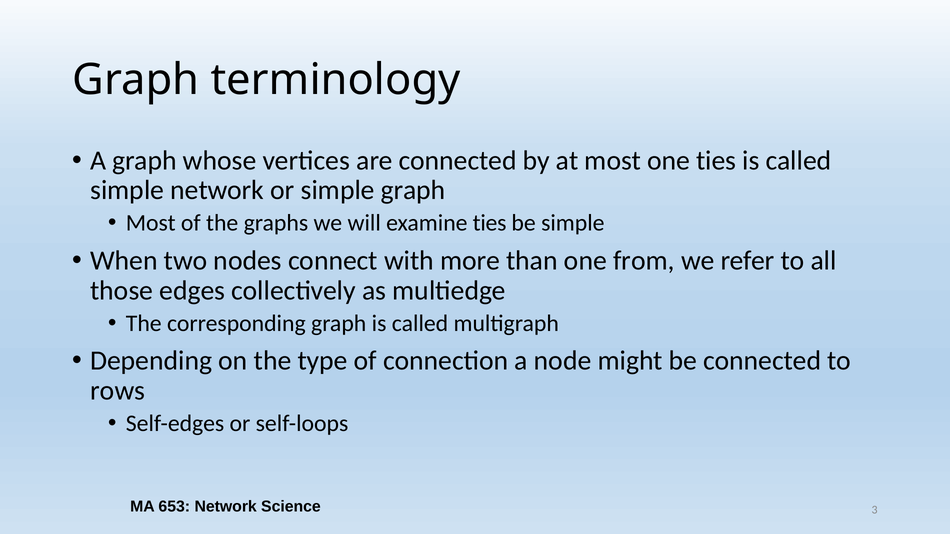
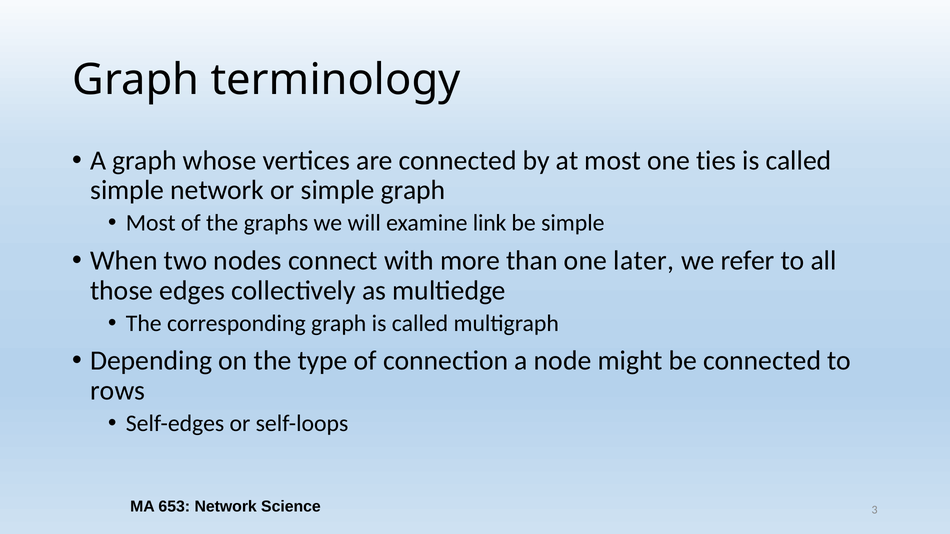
examine ties: ties -> link
from: from -> later
